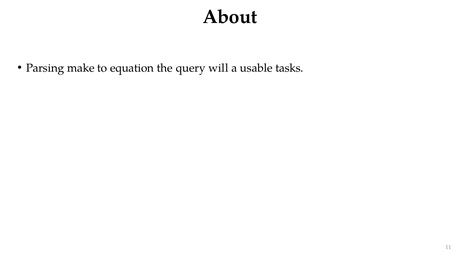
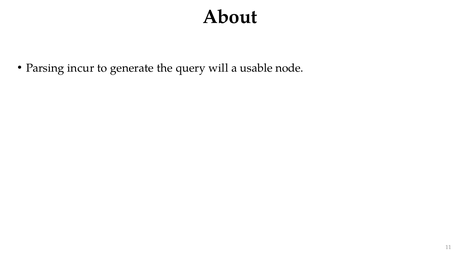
make: make -> incur
equation: equation -> generate
tasks: tasks -> node
